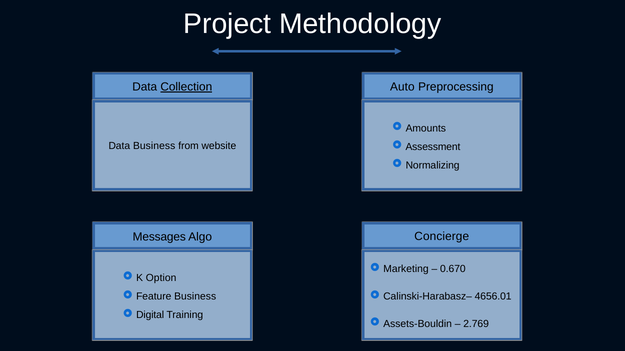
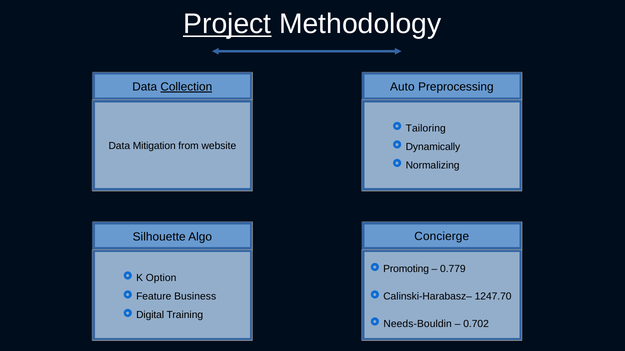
Project underline: none -> present
Amounts: Amounts -> Tailoring
Assessment: Assessment -> Dynamically
Data Business: Business -> Mitigation
Messages: Messages -> Silhouette
Marketing: Marketing -> Promoting
0.670: 0.670 -> 0.779
4656.01: 4656.01 -> 1247.70
Assets-Bouldin: Assets-Bouldin -> Needs-Bouldin
2.769: 2.769 -> 0.702
